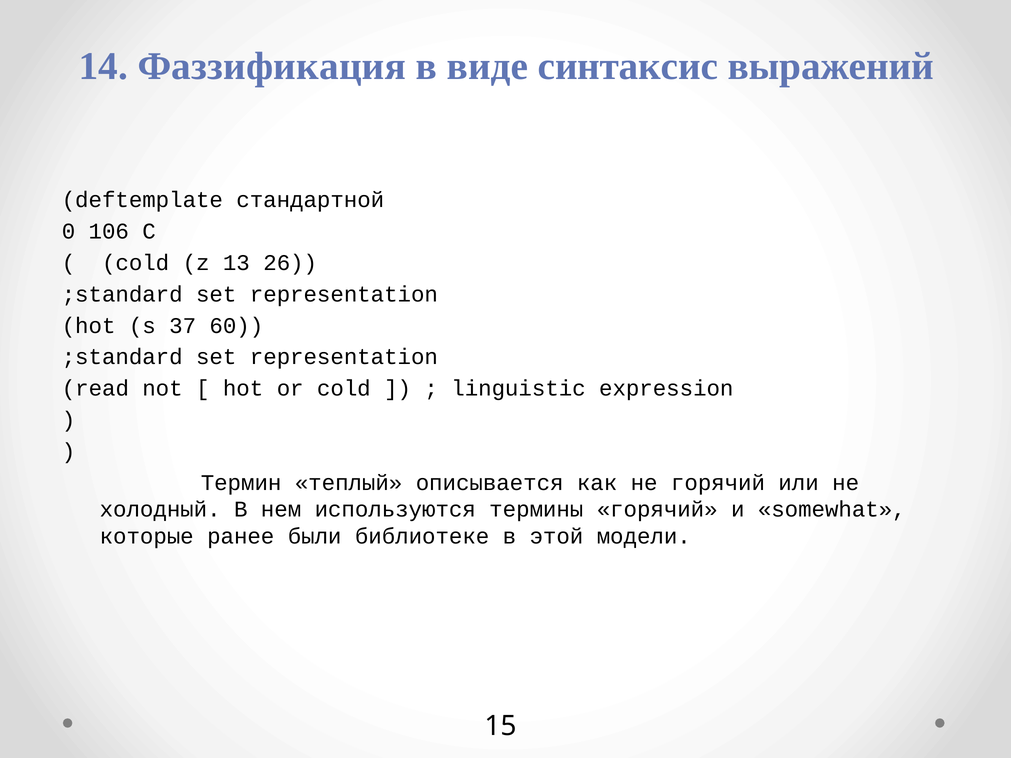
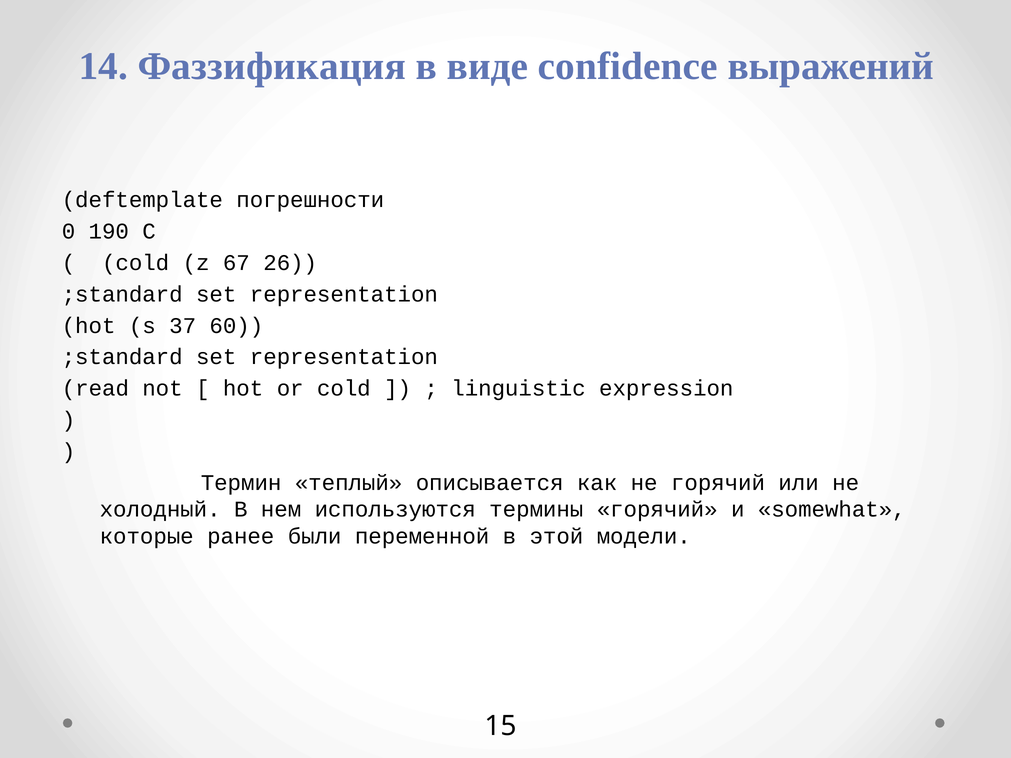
синтаксис: синтаксис -> confidence
стандартной: стандартной -> погрешности
106: 106 -> 190
13: 13 -> 67
библиотеке: библиотеке -> переменной
